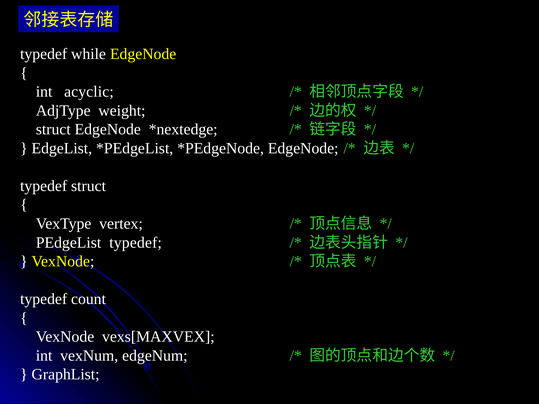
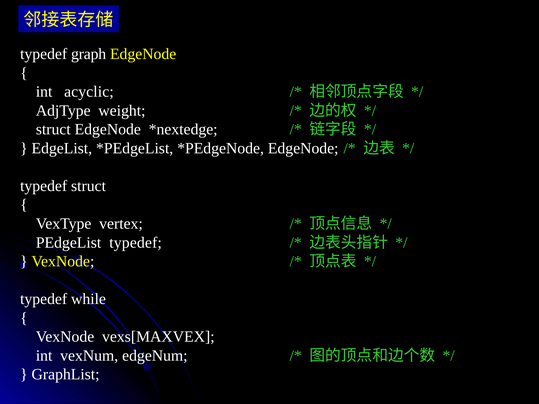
while: while -> graph
count: count -> while
